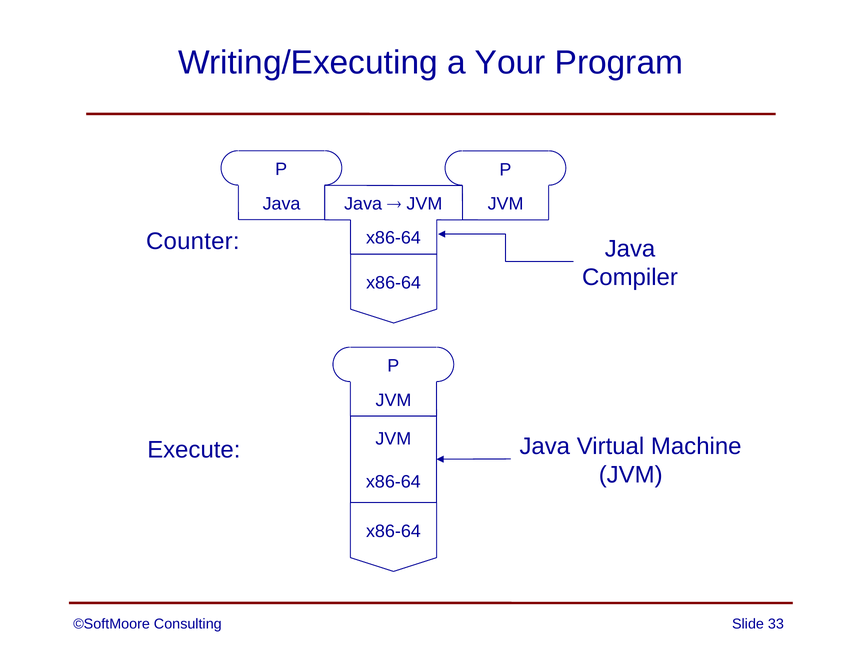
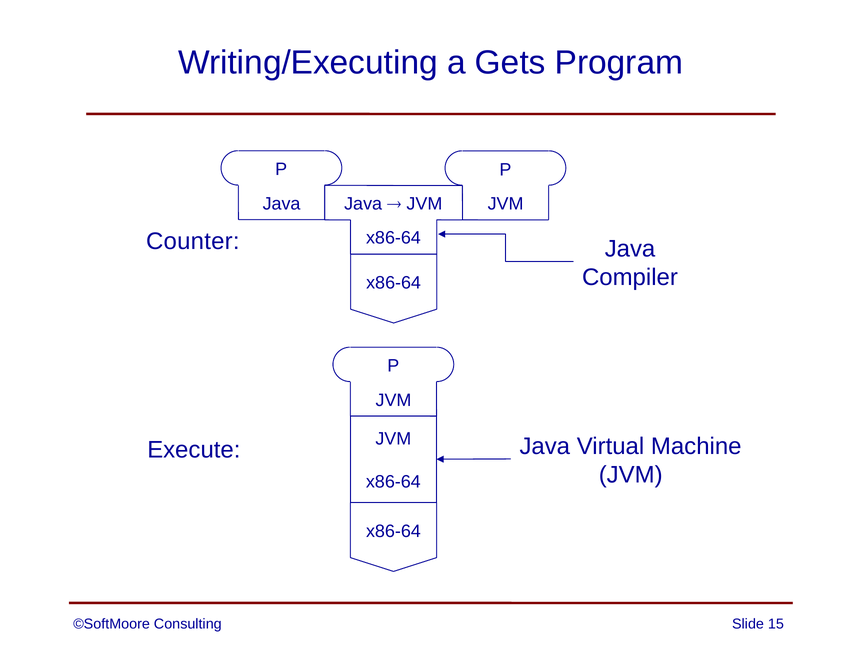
Your: Your -> Gets
33: 33 -> 15
